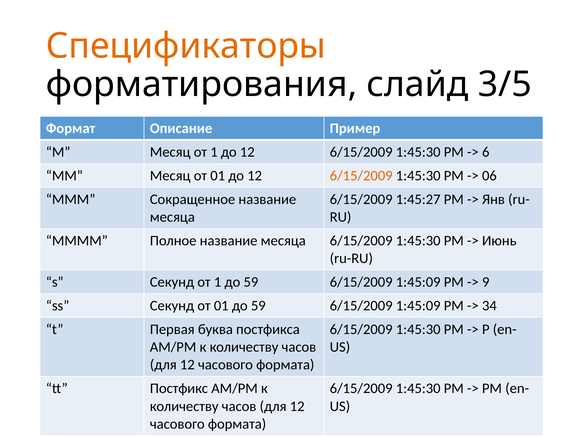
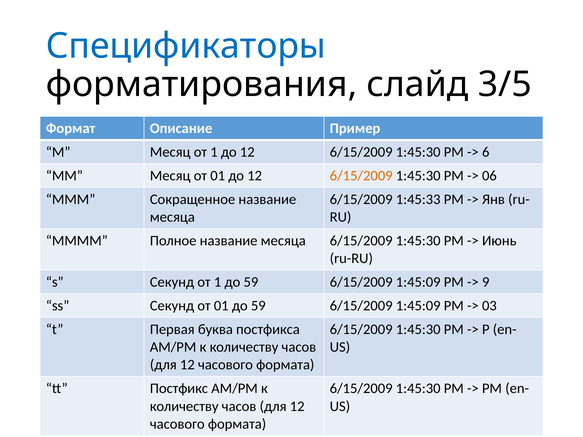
Спецификаторы colour: orange -> blue
1:45:27: 1:45:27 -> 1:45:33
34: 34 -> 03
